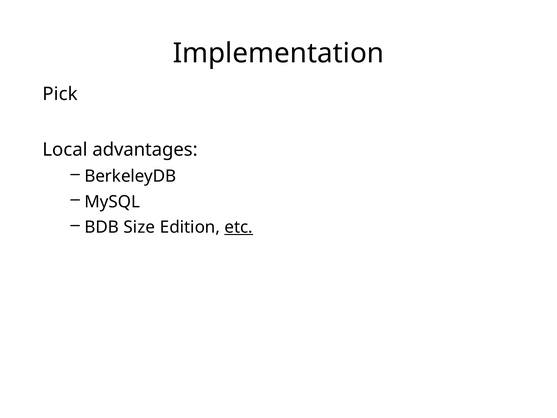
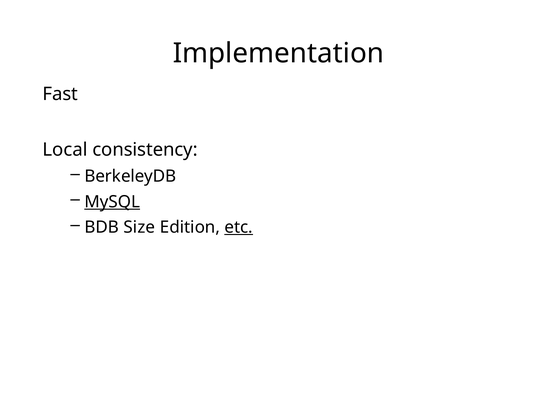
Pick: Pick -> Fast
advantages: advantages -> consistency
MySQL underline: none -> present
